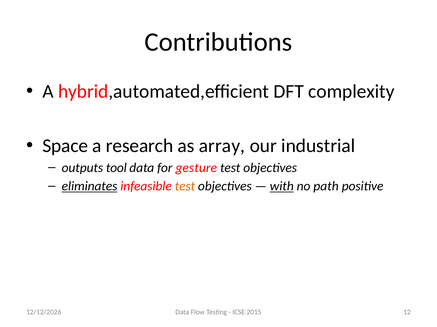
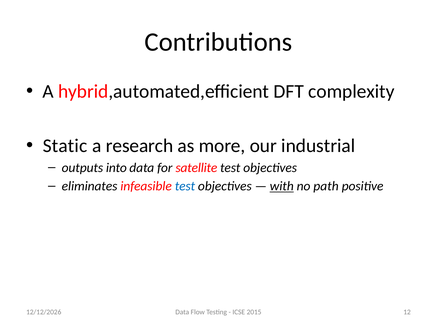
Space: Space -> Static
array: array -> more
tool: tool -> into
gesture: gesture -> satellite
eliminates underline: present -> none
test at (185, 187) colour: orange -> blue
